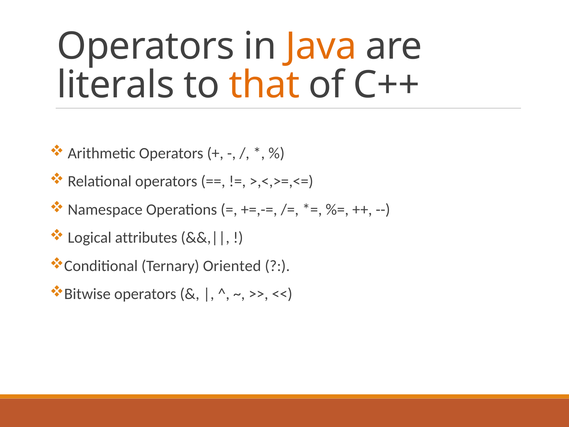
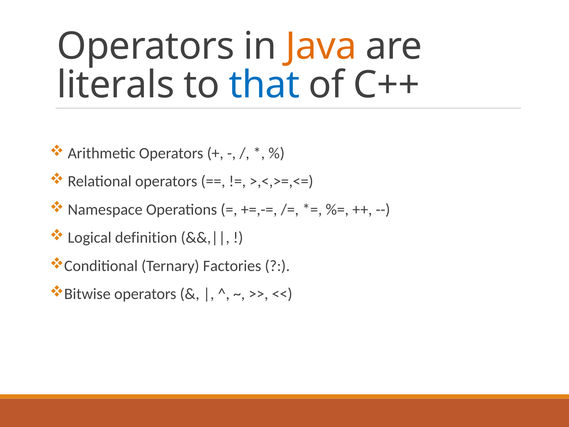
that colour: orange -> blue
attributes: attributes -> definition
Oriented: Oriented -> Factories
